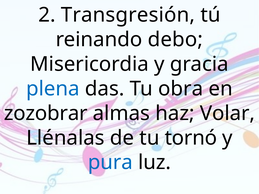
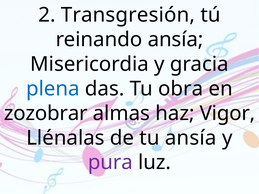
reinando debo: debo -> ansía
Volar: Volar -> Vigor
tu tornó: tornó -> ansía
pura colour: blue -> purple
